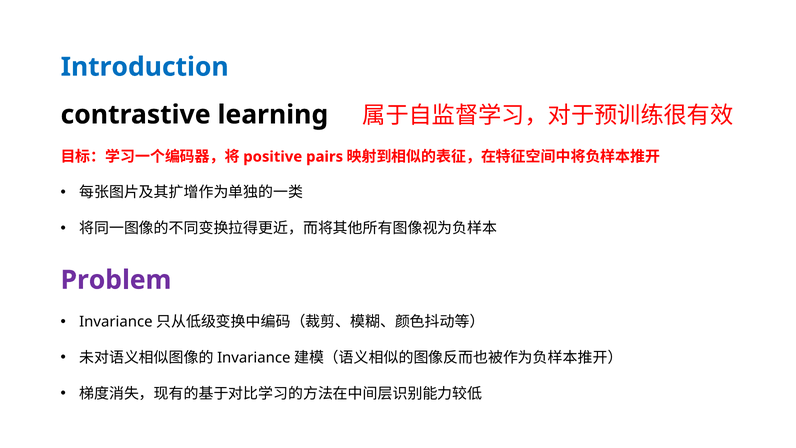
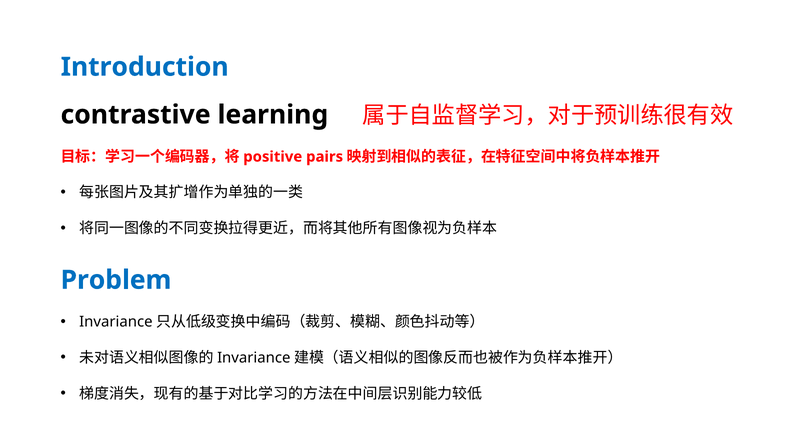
Problem colour: purple -> blue
